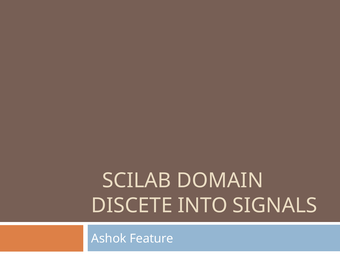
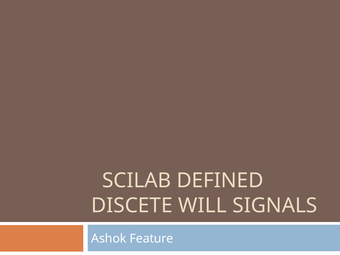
DOMAIN: DOMAIN -> DEFINED
INTO: INTO -> WILL
